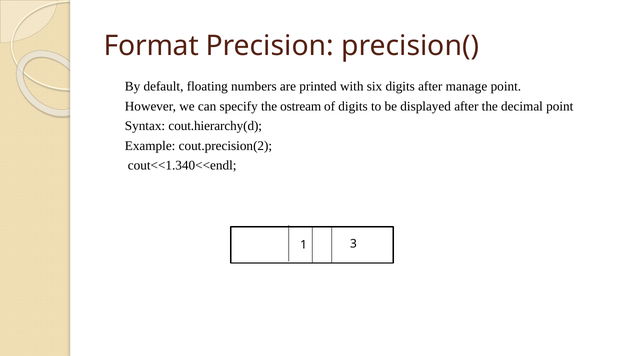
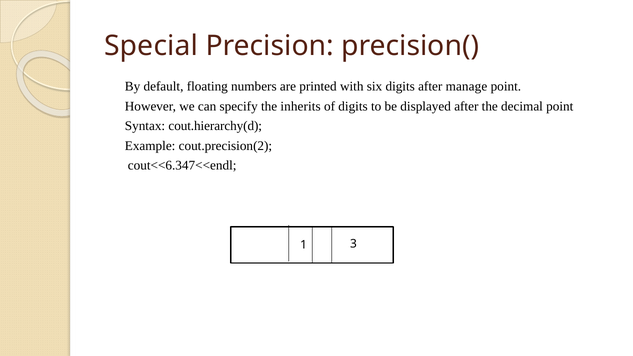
Format: Format -> Special
ostream: ostream -> inherits
cout<<1.340<<endl: cout<<1.340<<endl -> cout<<6.347<<endl
